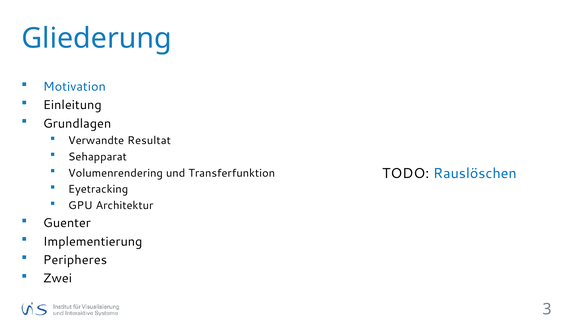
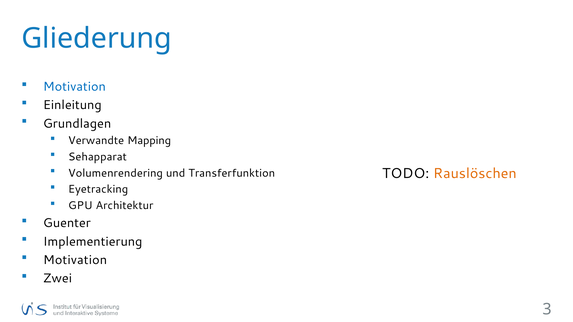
Resultat: Resultat -> Mapping
Rauslöschen colour: blue -> orange
Peripheres at (75, 260): Peripheres -> Motivation
